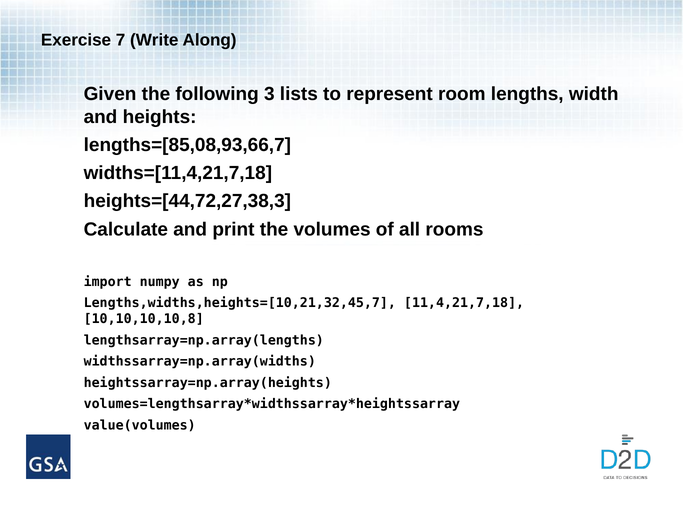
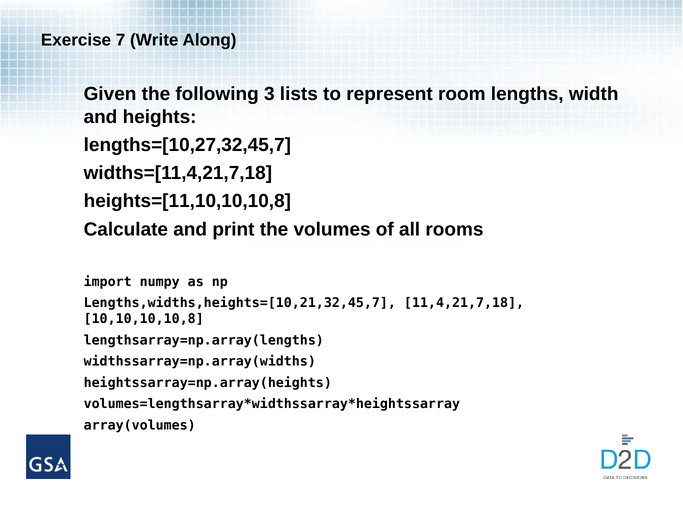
lengths=[85,08,93,66,7: lengths=[85,08,93,66,7 -> lengths=[10,27,32,45,7
heights=[44,72,27,38,3: heights=[44,72,27,38,3 -> heights=[11,10,10,10,8
value(volumes: value(volumes -> array(volumes
